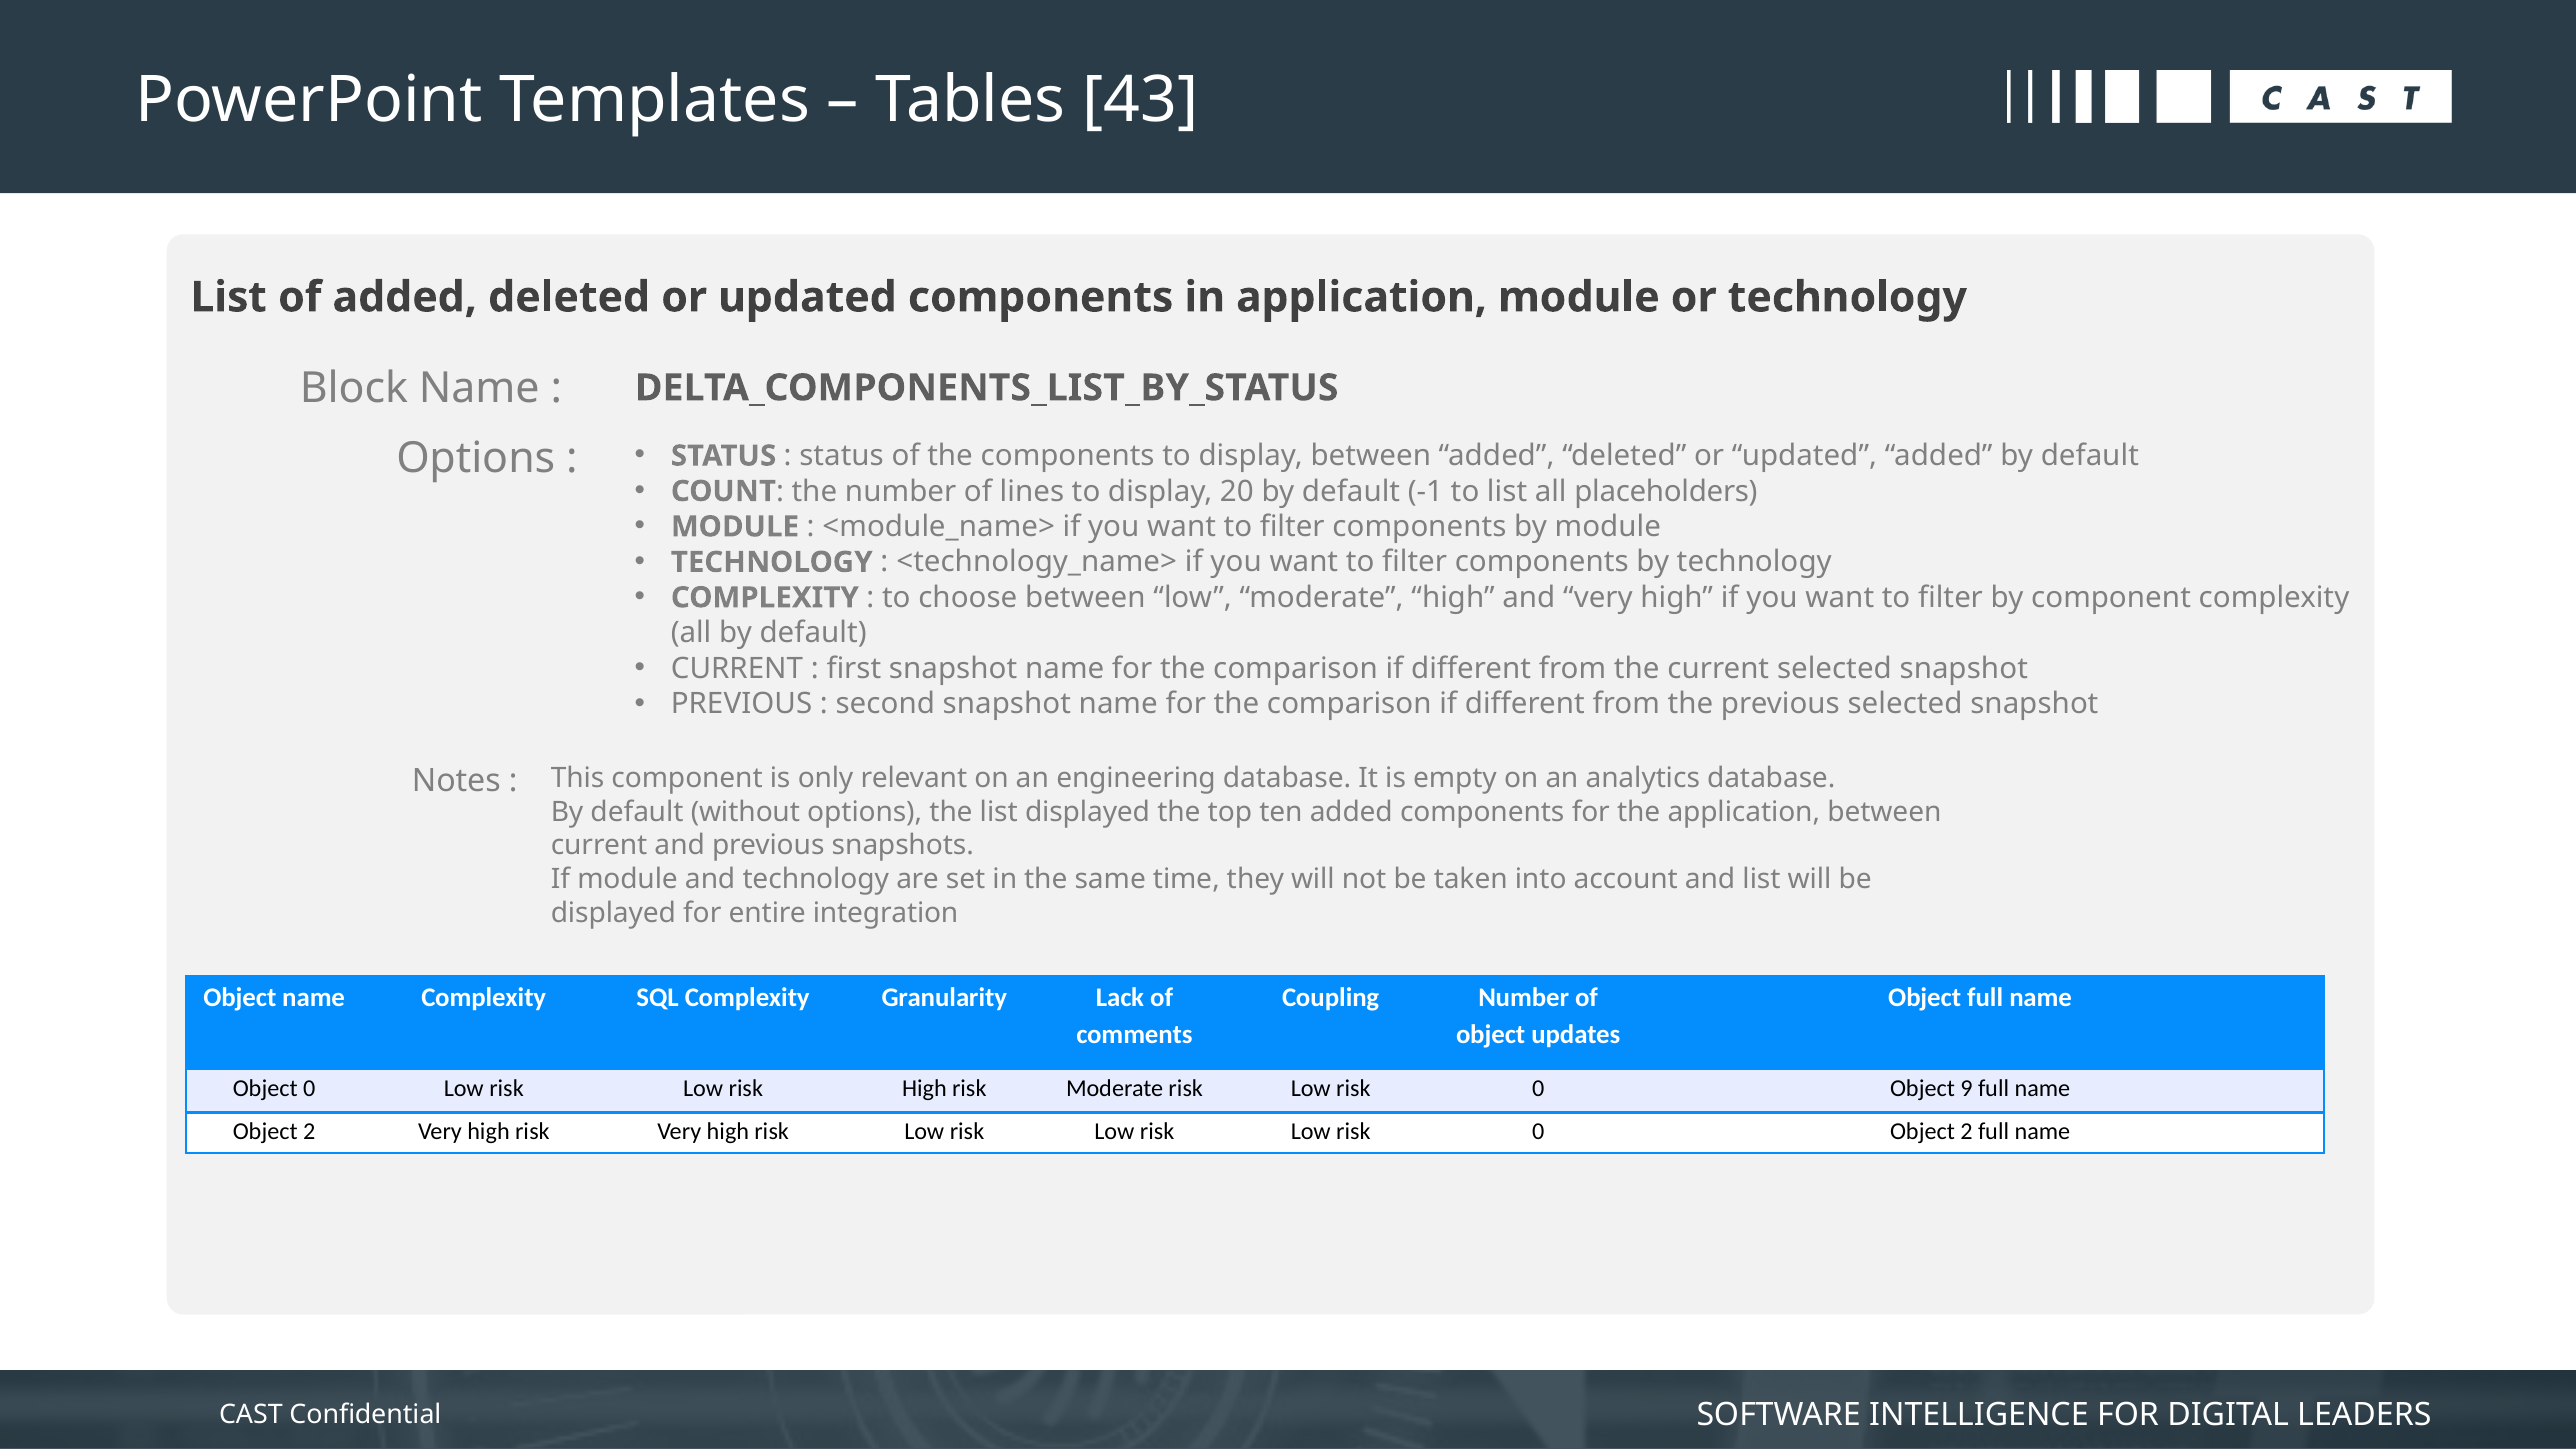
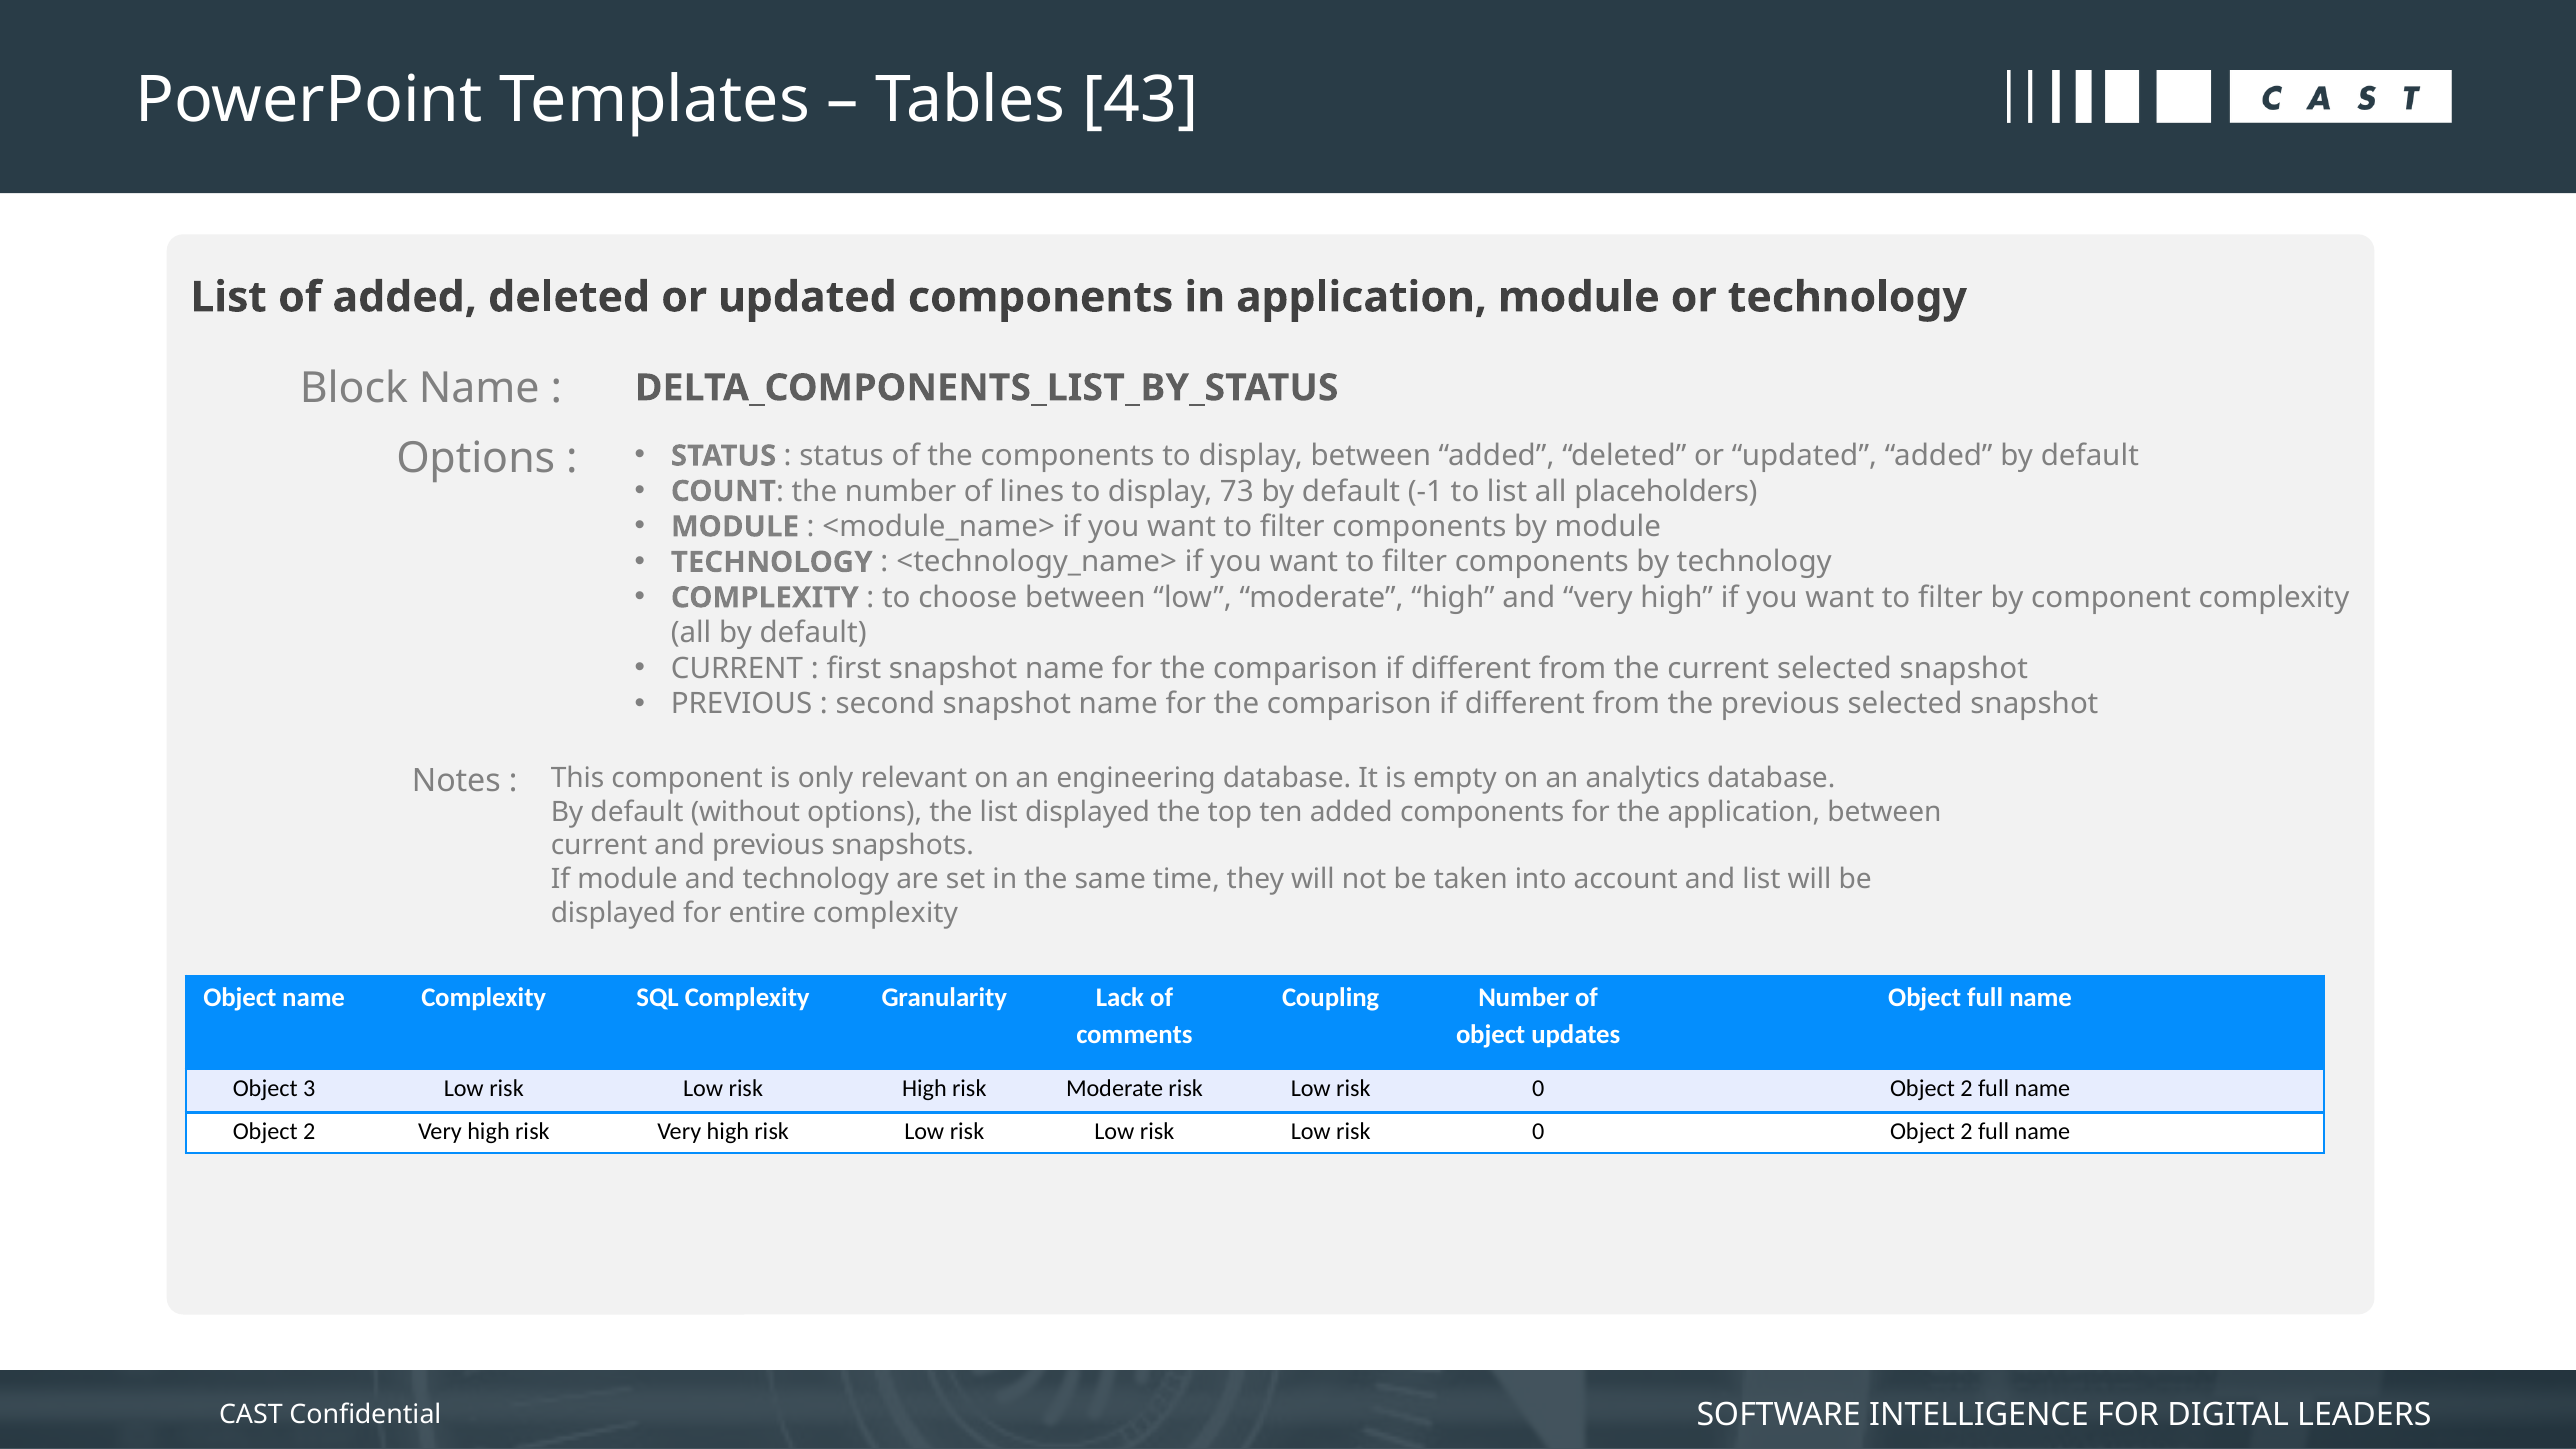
20: 20 -> 73
entire integration: integration -> complexity
Object 0: 0 -> 3
9 at (1967, 1089): 9 -> 2
